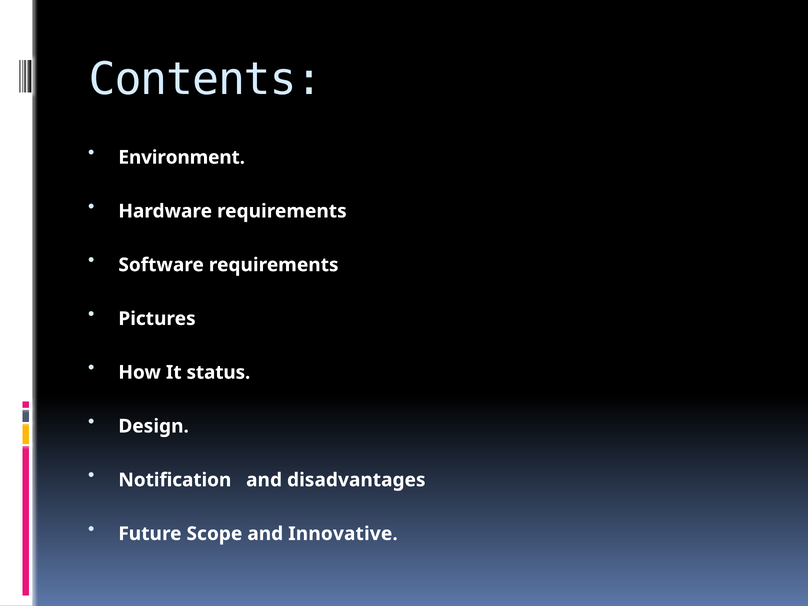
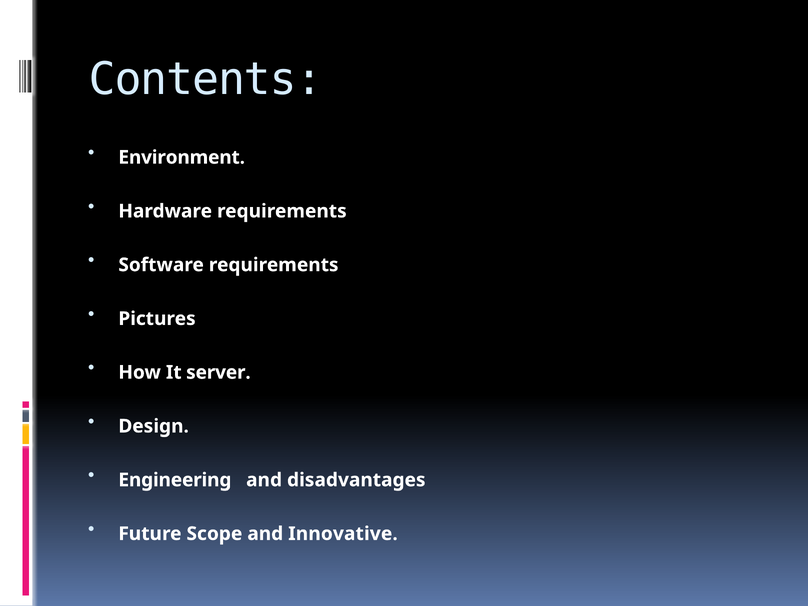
status: status -> server
Notification: Notification -> Engineering
